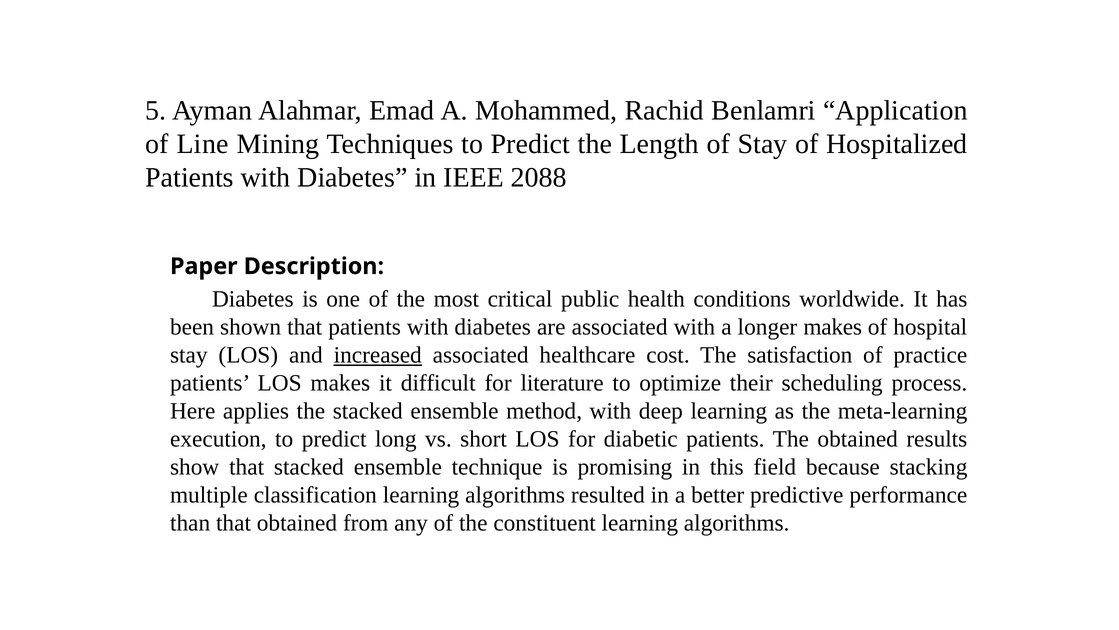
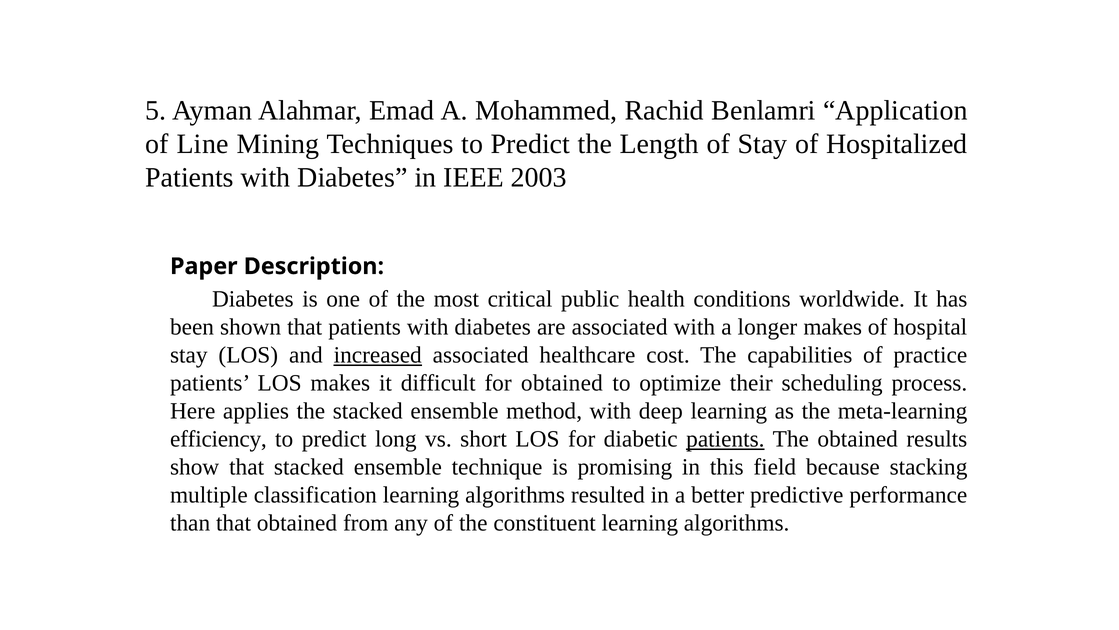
2088: 2088 -> 2003
satisfaction: satisfaction -> capabilities
for literature: literature -> obtained
execution: execution -> efficiency
patients at (725, 439) underline: none -> present
